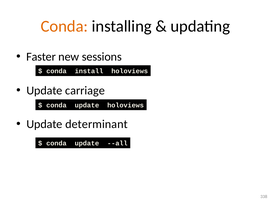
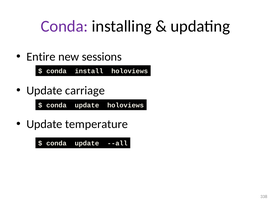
Conda at (64, 26) colour: orange -> purple
Faster: Faster -> Entire
determinant: determinant -> temperature
